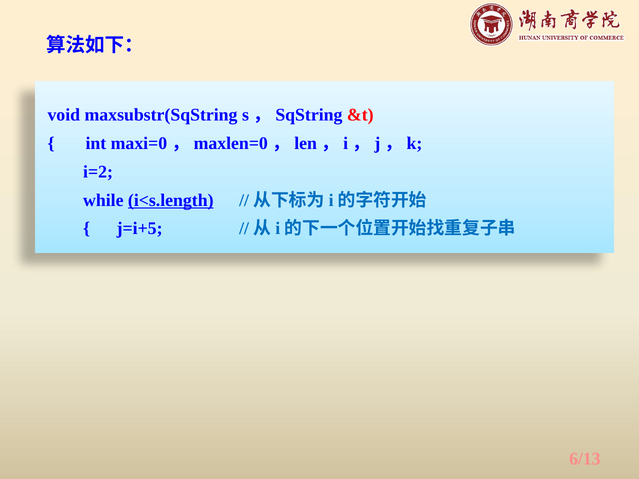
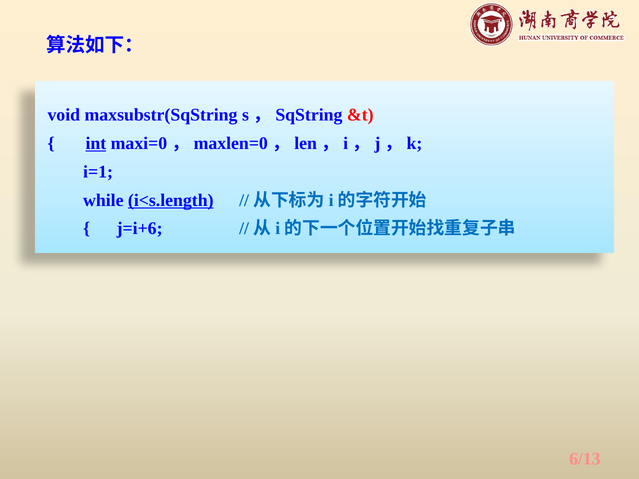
int underline: none -> present
i=2: i=2 -> i=1
j=i+5: j=i+5 -> j=i+6
